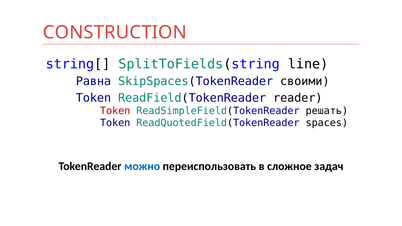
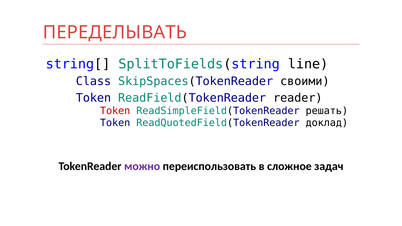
CONSTRUCTION: CONSTRUCTION -> ПЕРЕДЕЛЫВАТЬ
Равна: Равна -> Class
spaces: spaces -> доклад
можно colour: blue -> purple
